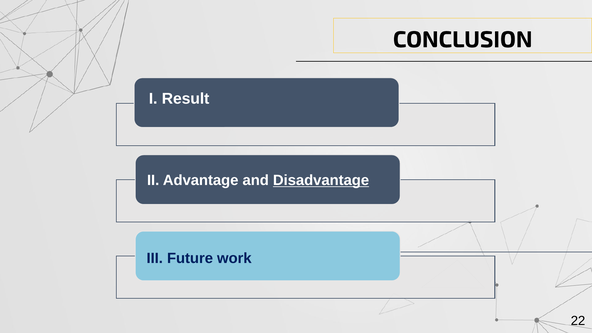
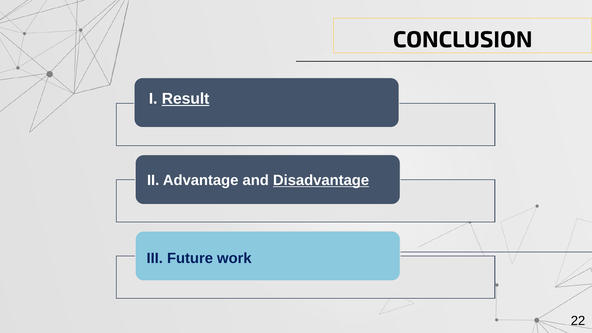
Result underline: none -> present
